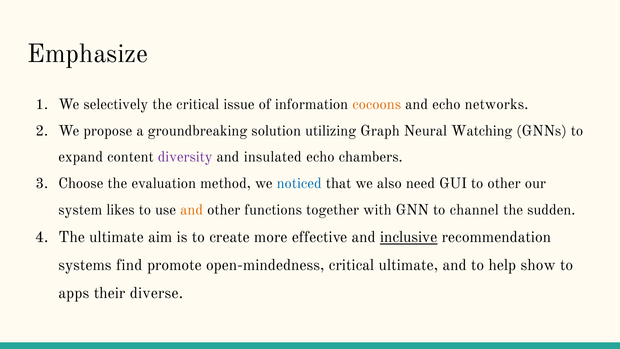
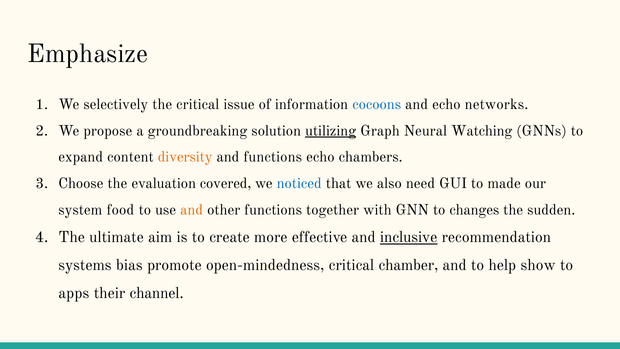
cocoons colour: orange -> blue
utilizing underline: none -> present
diversity colour: purple -> orange
and insulated: insulated -> functions
method: method -> covered
to other: other -> made
likes: likes -> food
channel: channel -> changes
find: find -> bias
critical ultimate: ultimate -> chamber
diverse: diverse -> channel
